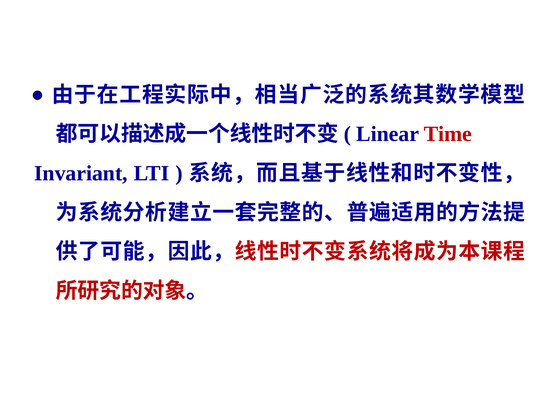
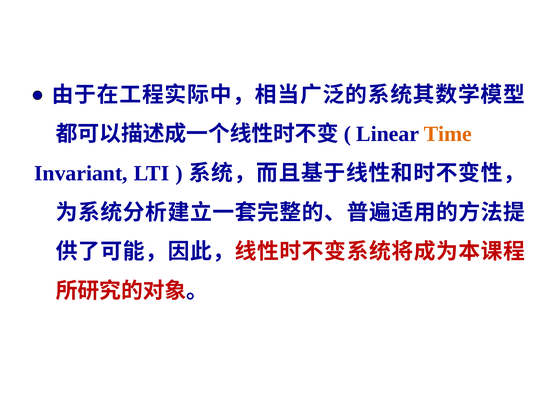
Time colour: red -> orange
